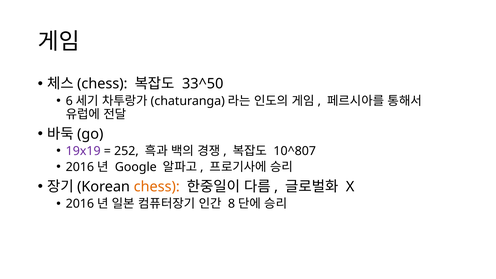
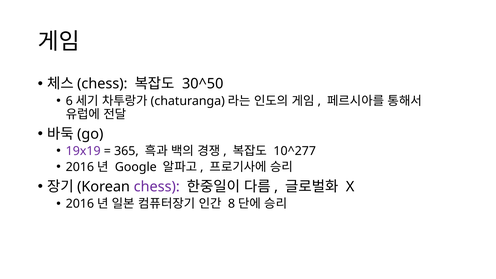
33^50: 33^50 -> 30^50
252: 252 -> 365
10^807: 10^807 -> 10^277
chess at (157, 187) colour: orange -> purple
